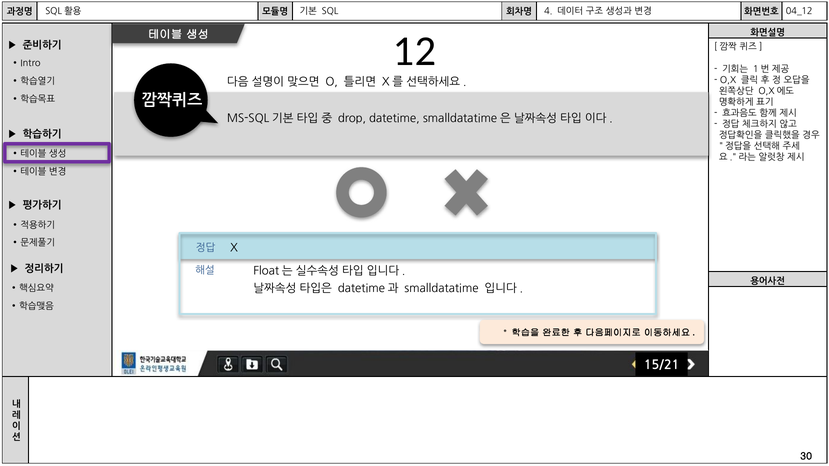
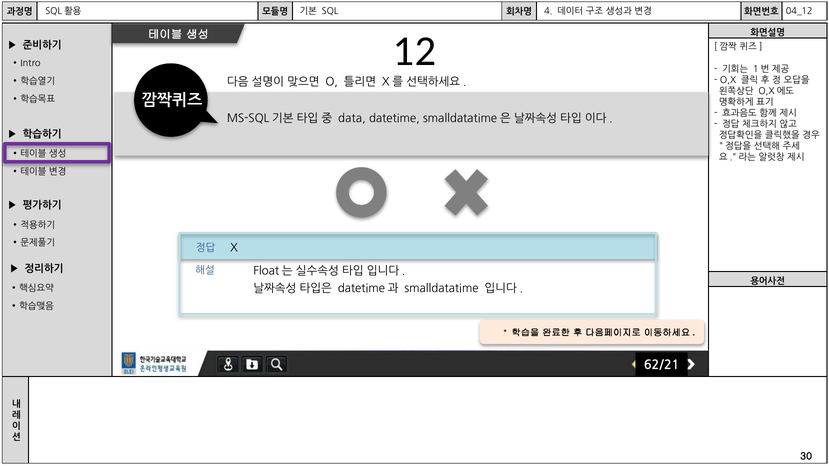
drop: drop -> data
15/21: 15/21 -> 62/21
